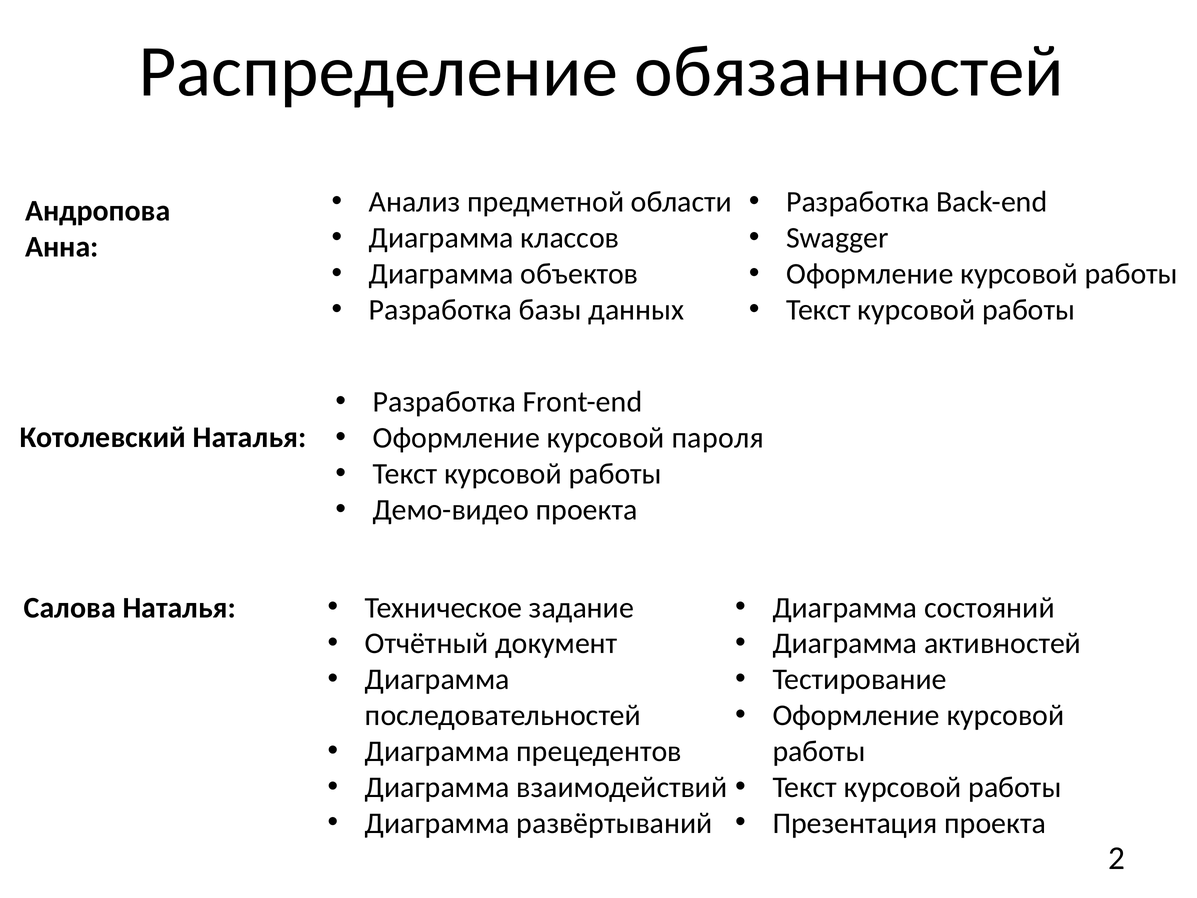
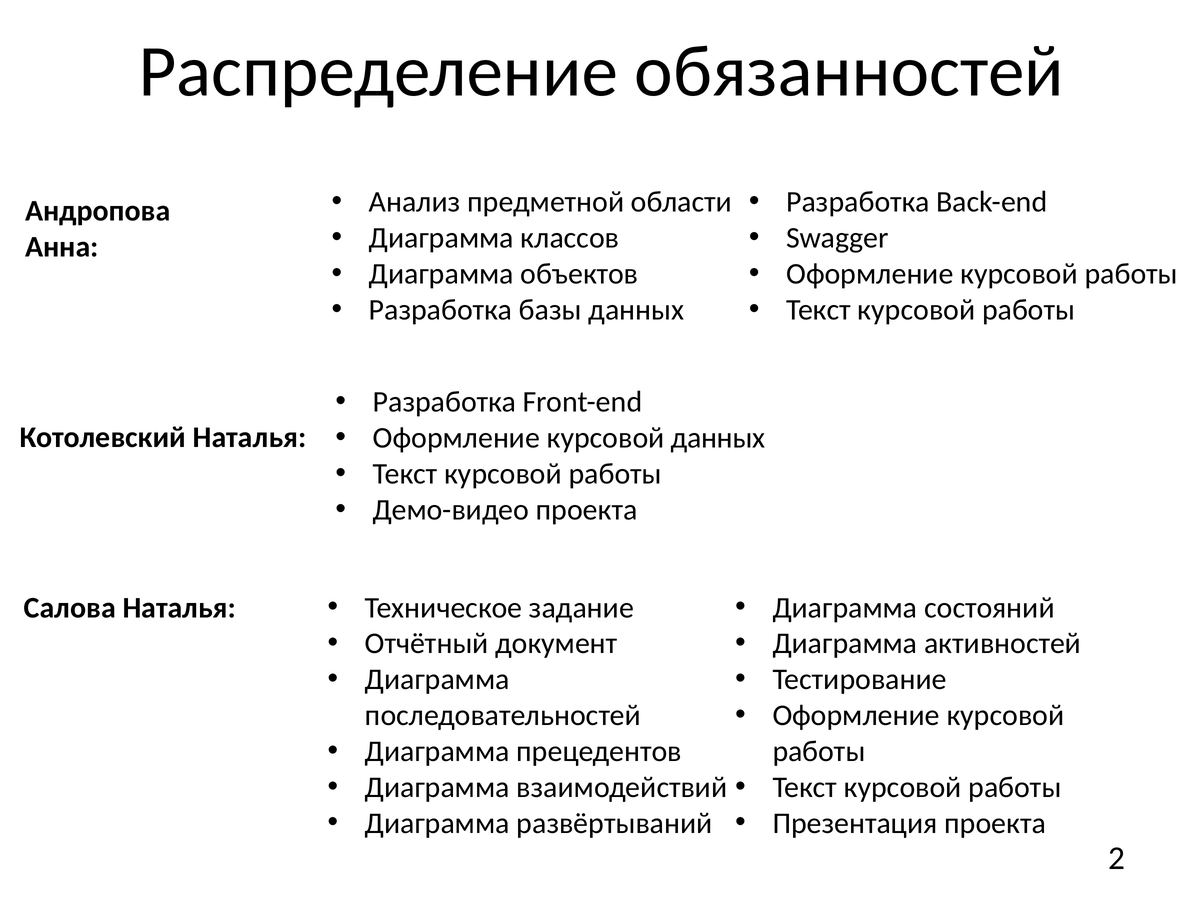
курсовой пароля: пароля -> данных
